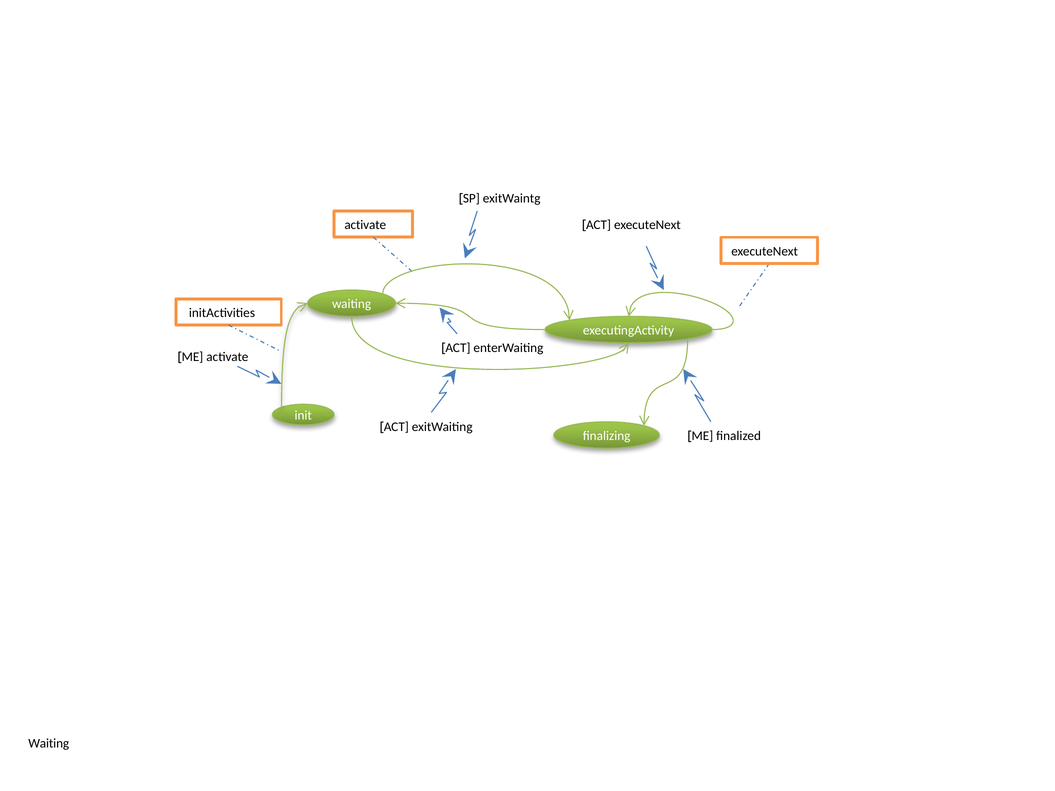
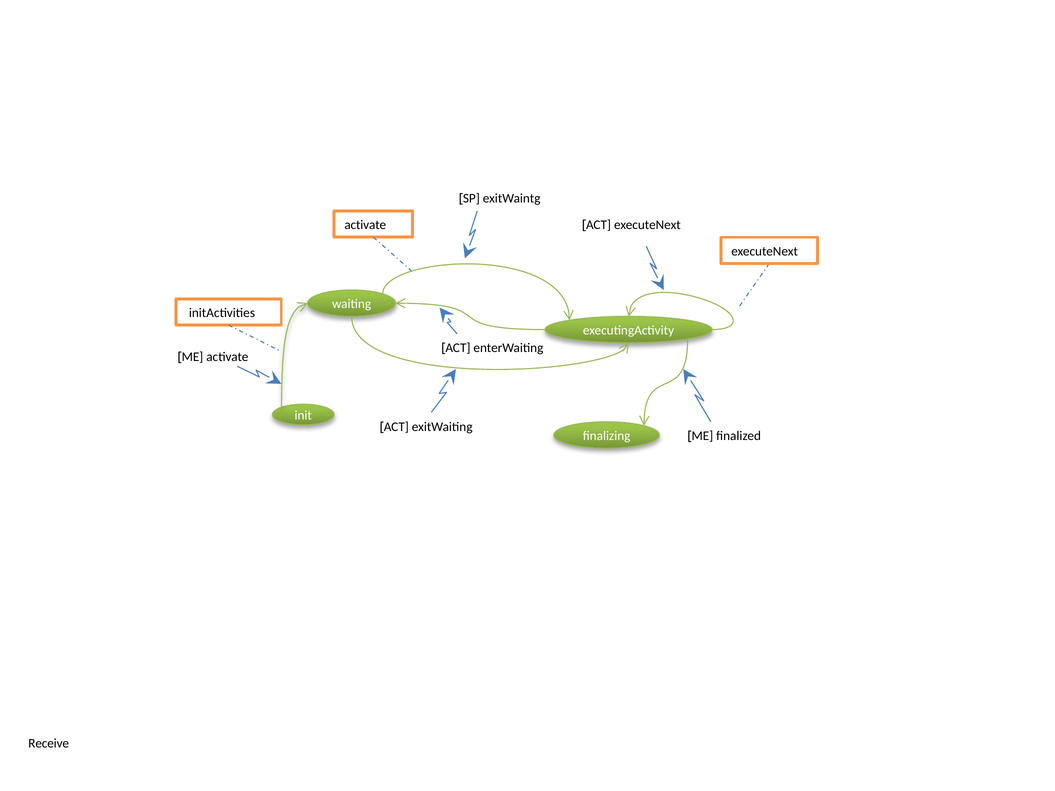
Waiting at (49, 744): Waiting -> Receive
